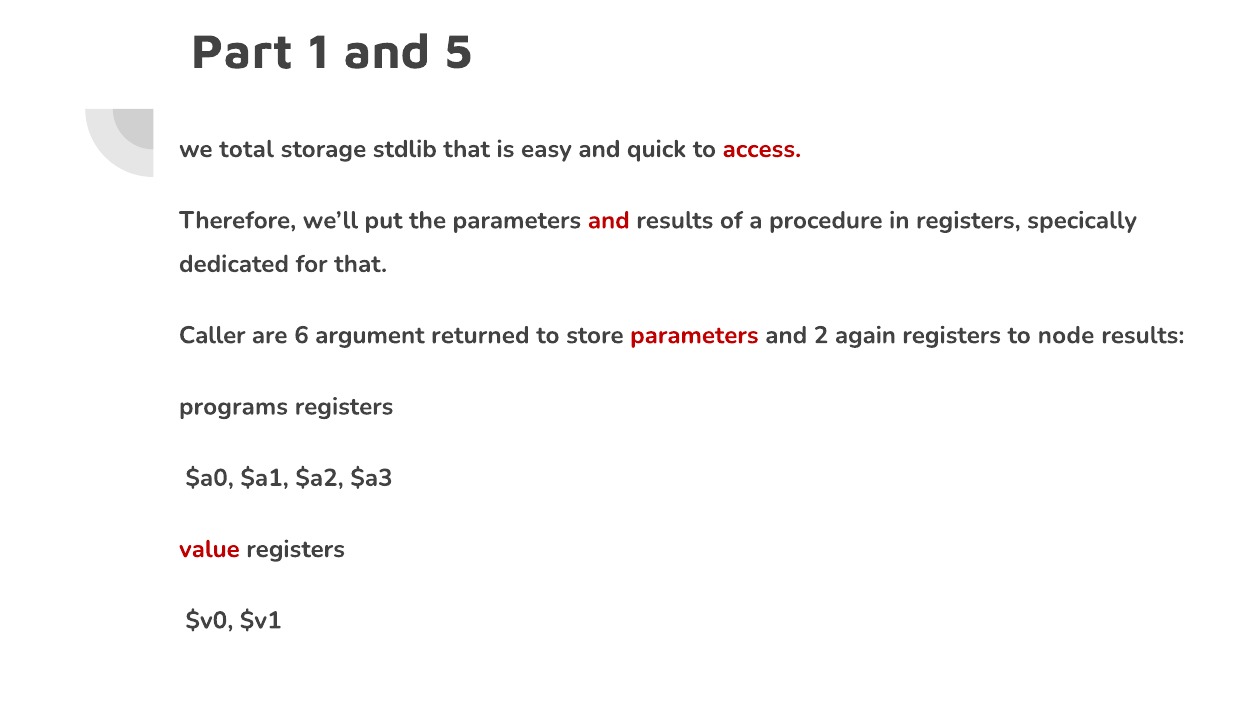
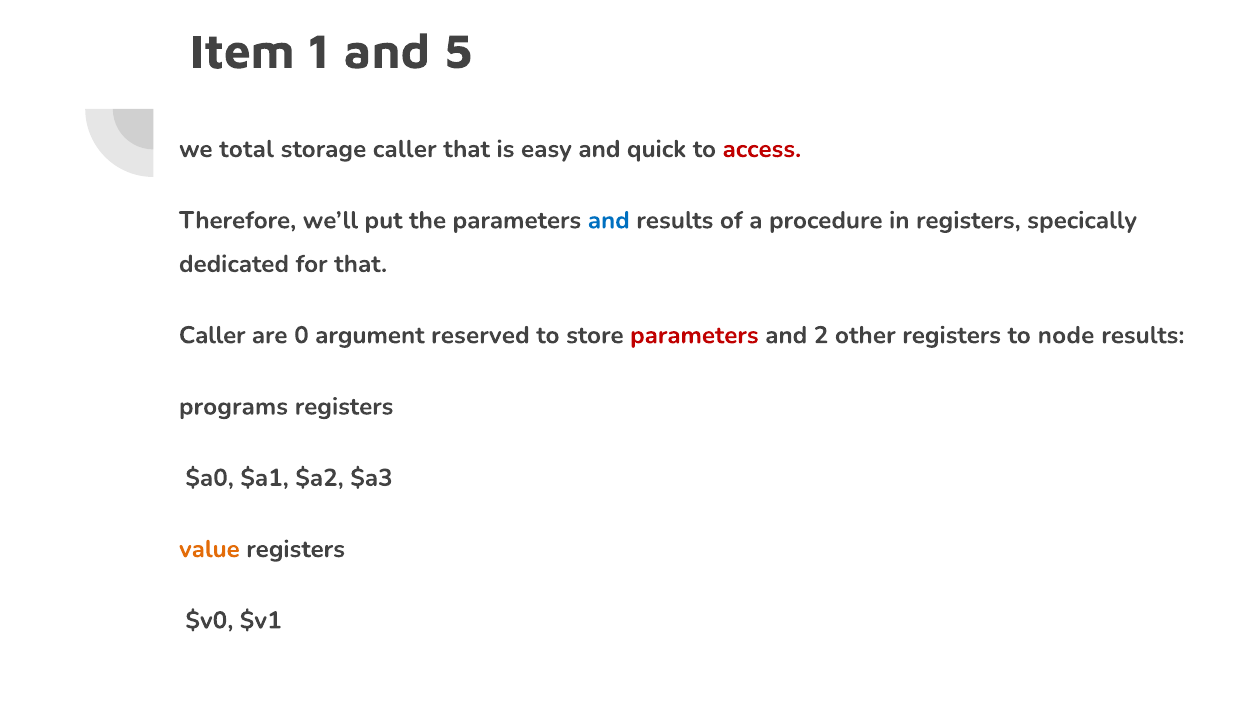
Part: Part -> Item
storage stdlib: stdlib -> caller
and at (609, 220) colour: red -> blue
6: 6 -> 0
returned: returned -> reserved
again: again -> other
value colour: red -> orange
